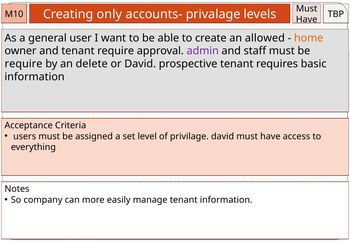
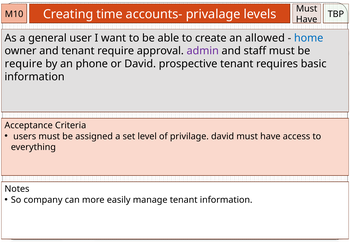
only: only -> time
home colour: orange -> blue
delete: delete -> phone
